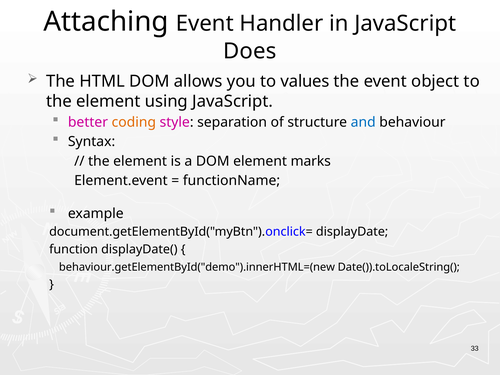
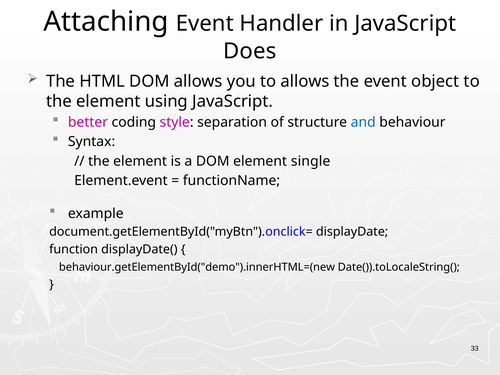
to values: values -> allows
coding colour: orange -> black
marks: marks -> single
